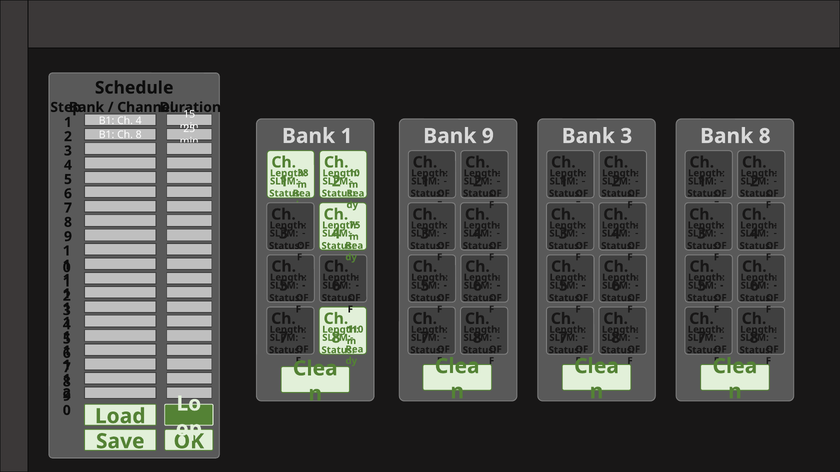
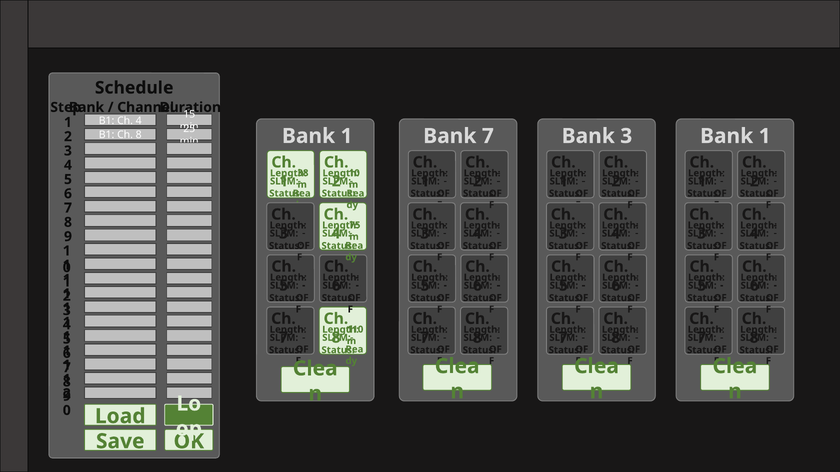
Bank 9: 9 -> 7
8 at (765, 136): 8 -> 1
